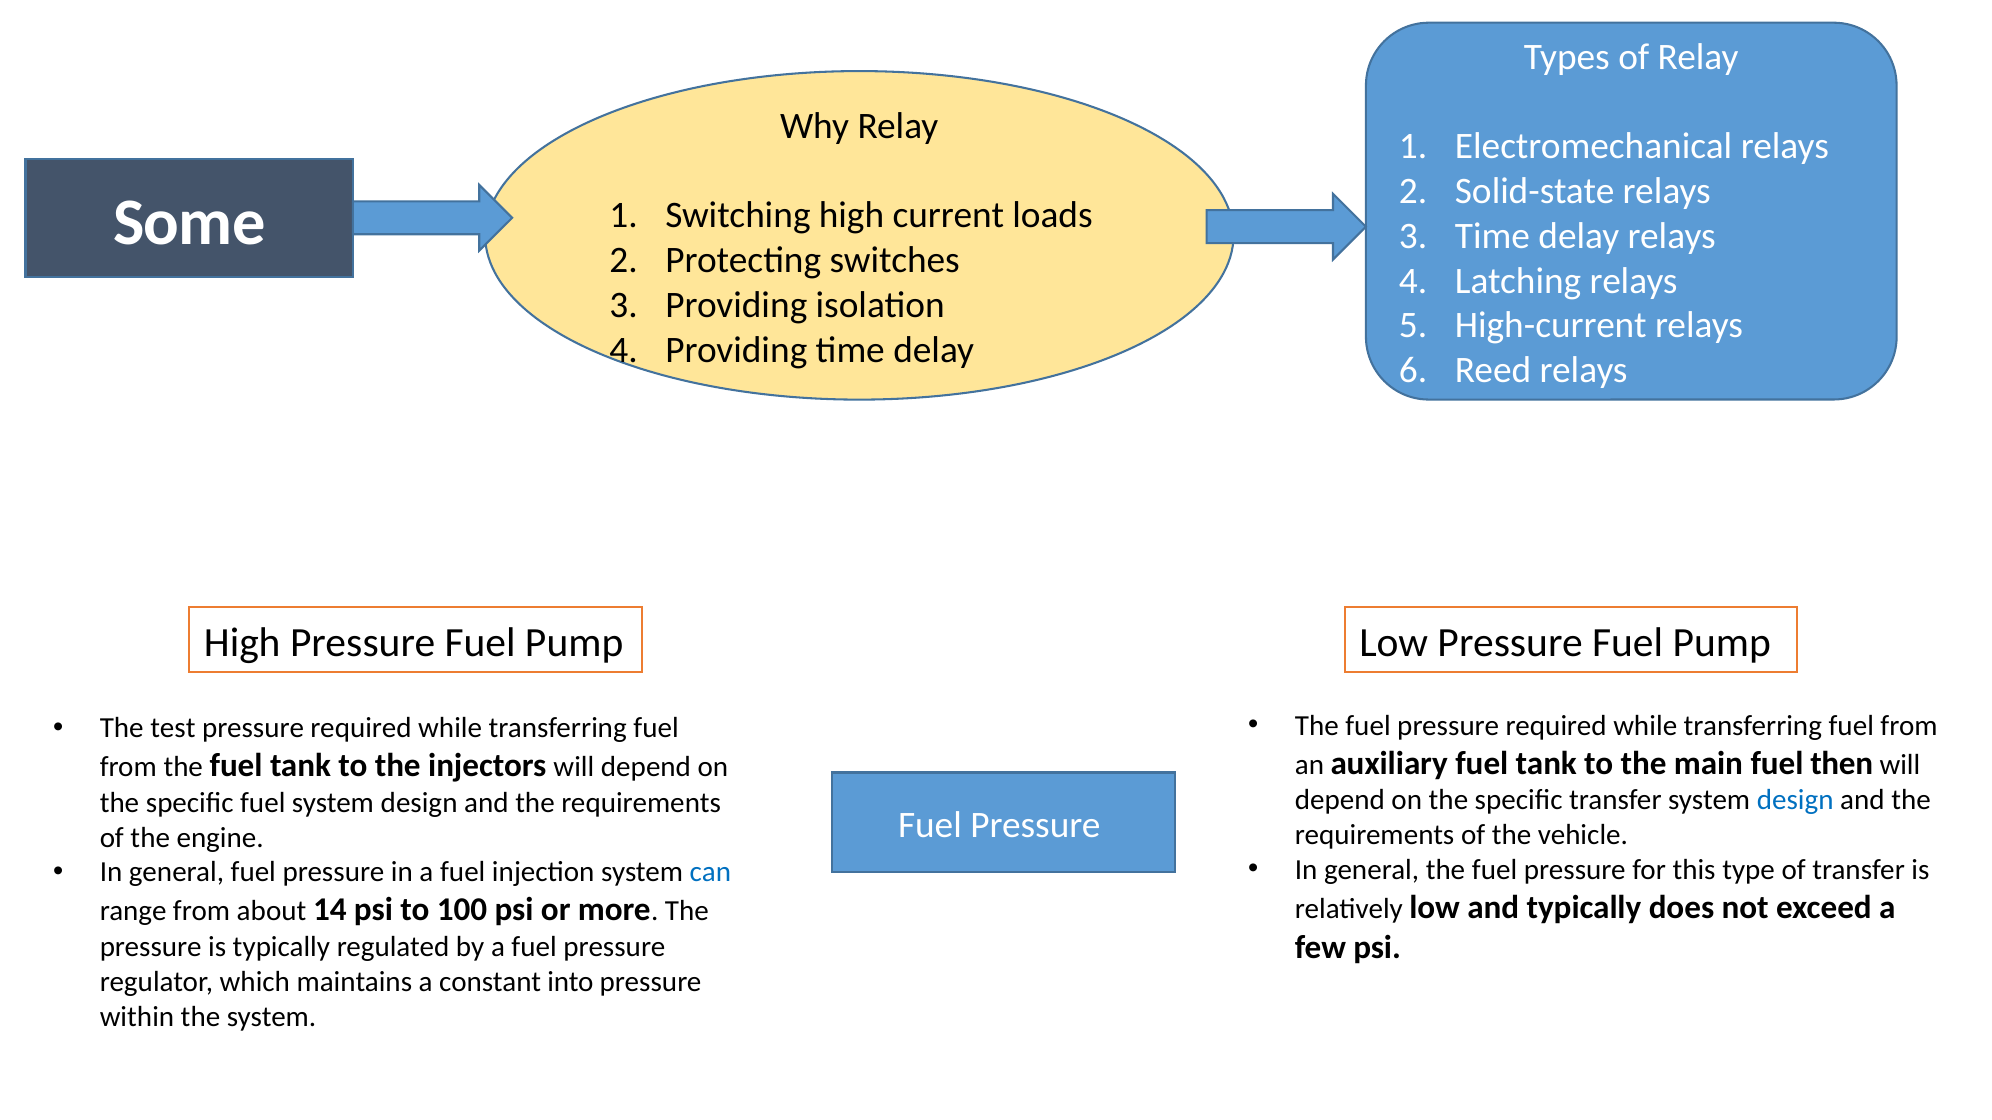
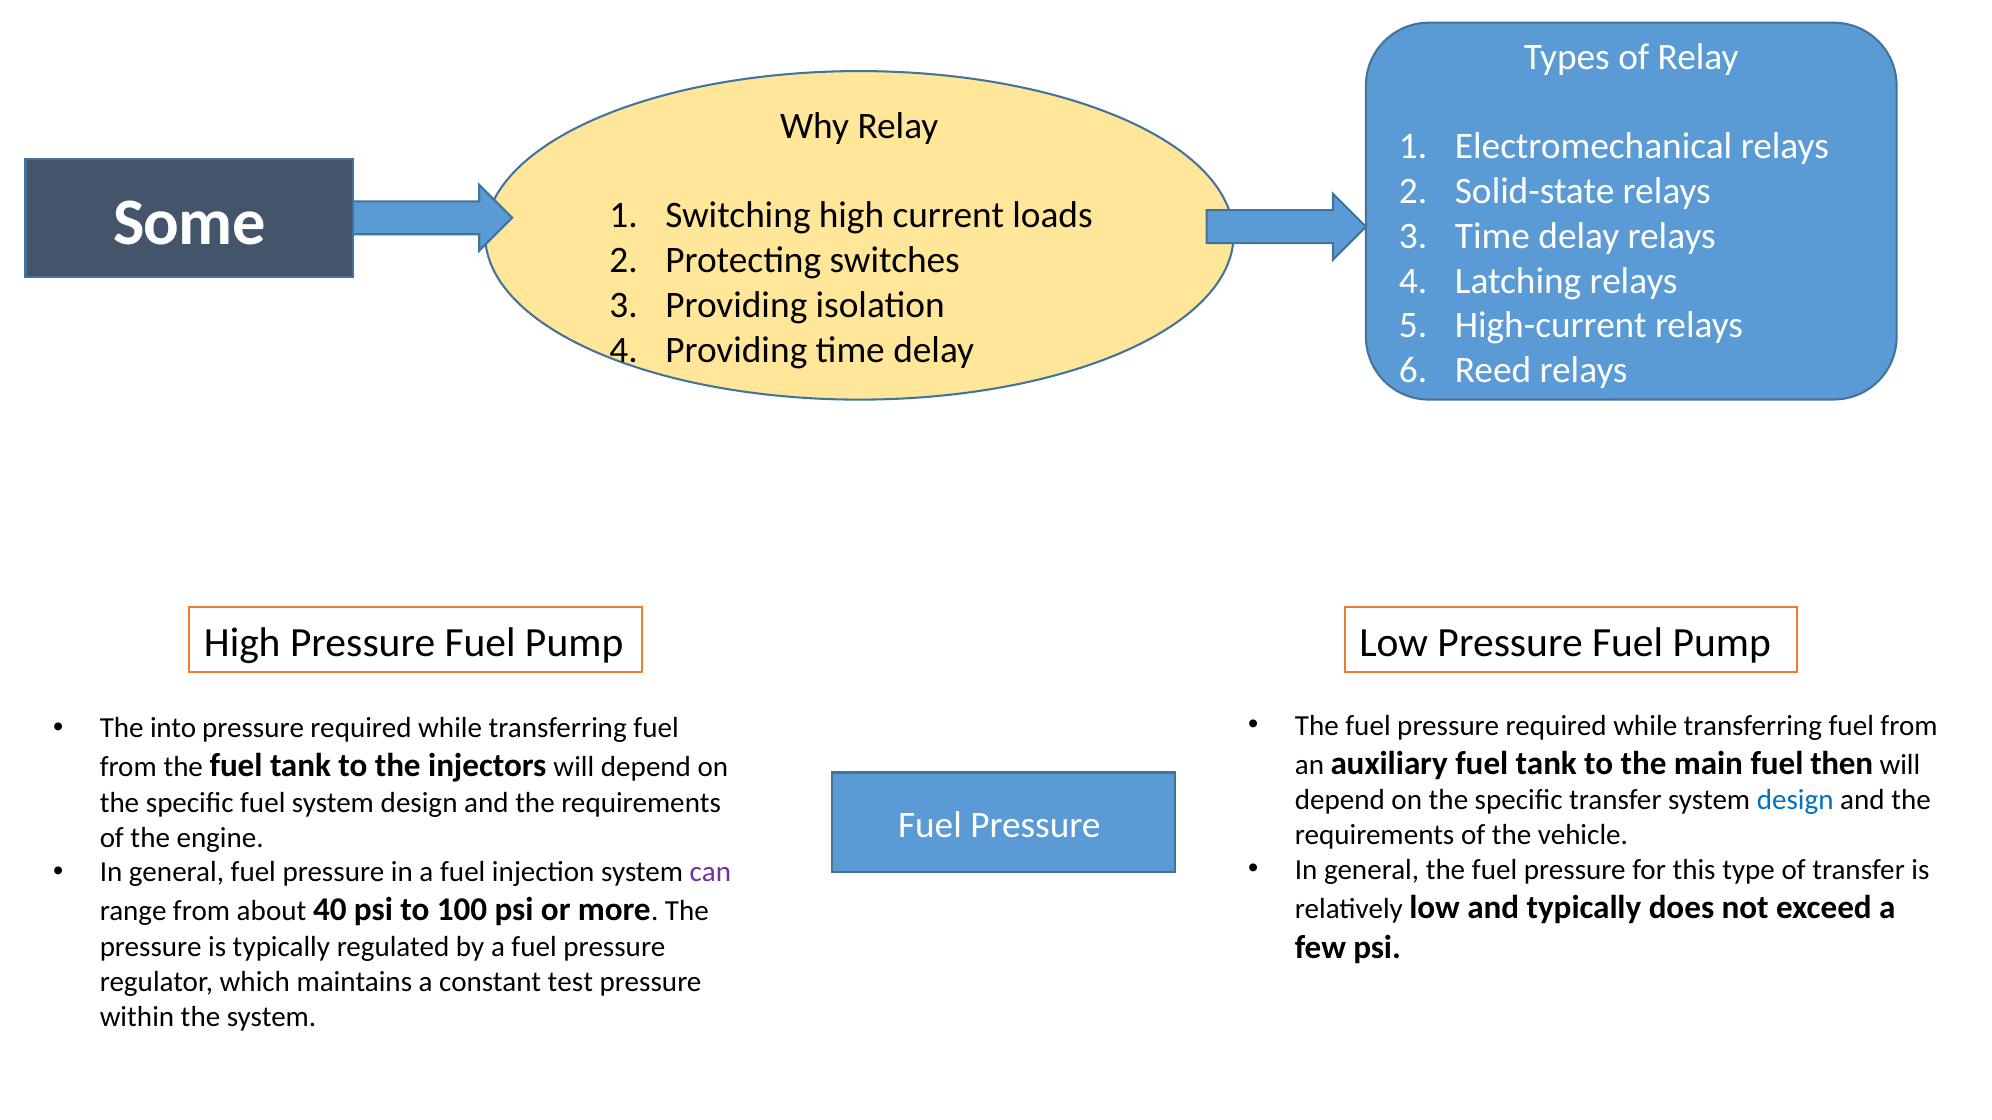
test: test -> into
can colour: blue -> purple
14: 14 -> 40
into: into -> test
